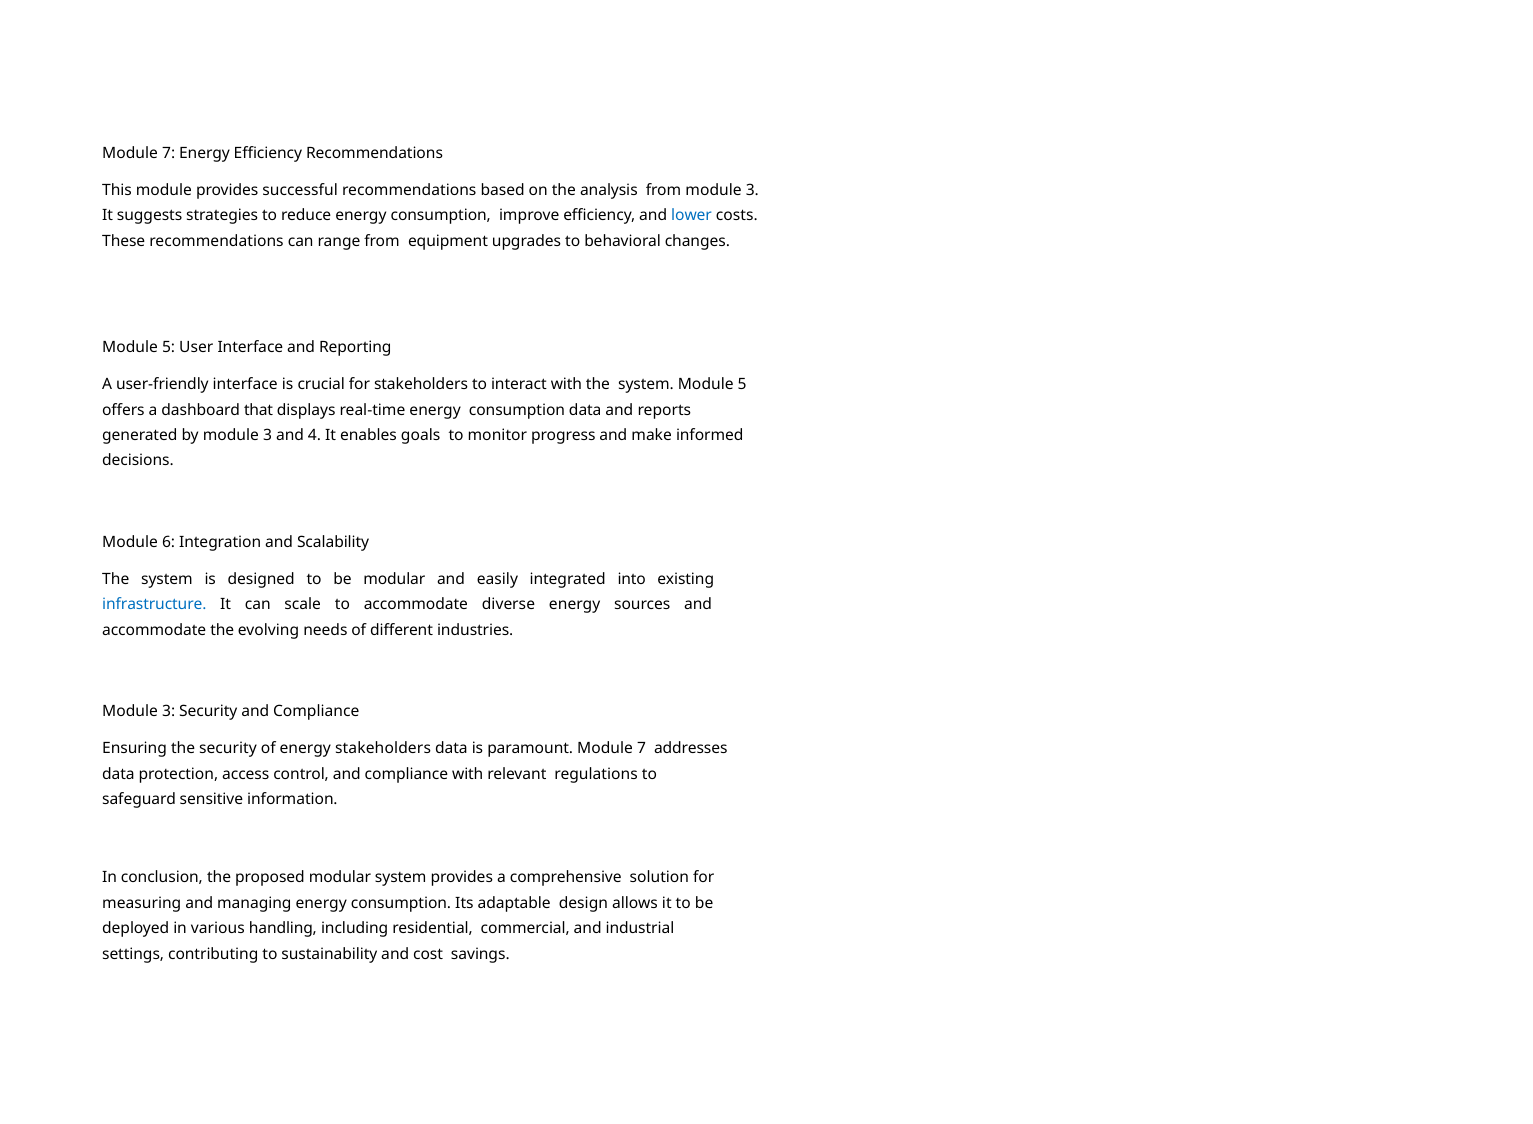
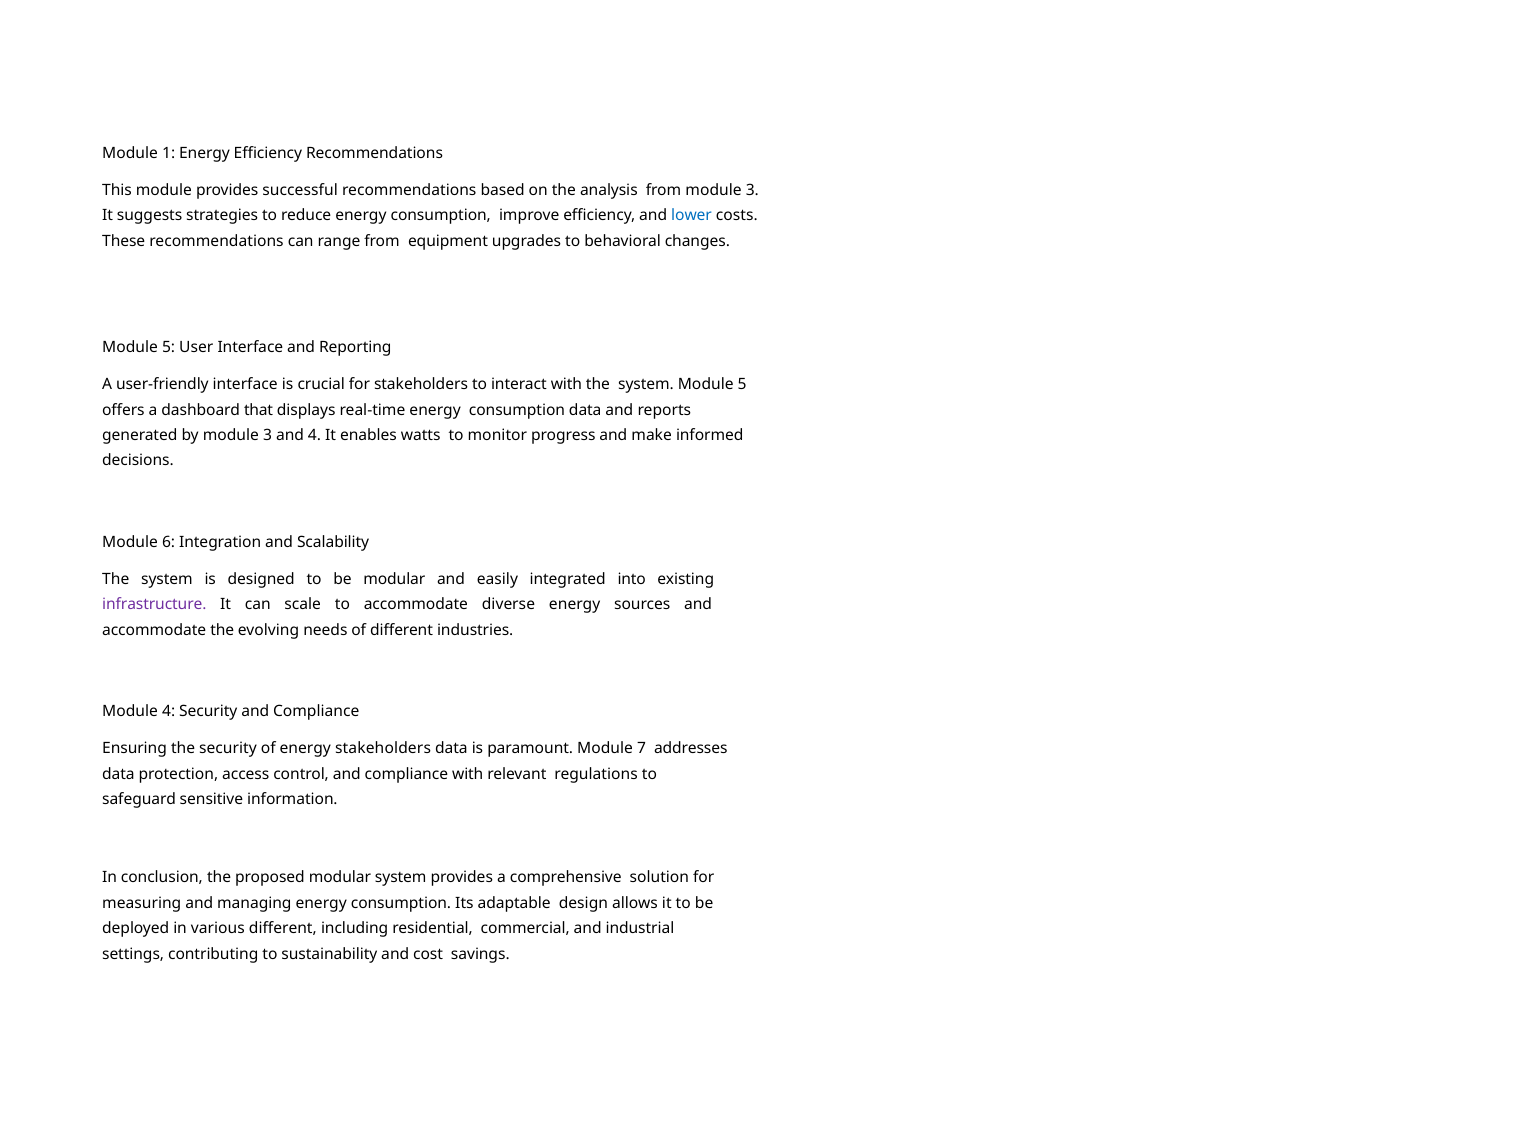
7 at (169, 153): 7 -> 1
goals: goals -> watts
infrastructure colour: blue -> purple
3 at (169, 712): 3 -> 4
various handling: handling -> different
